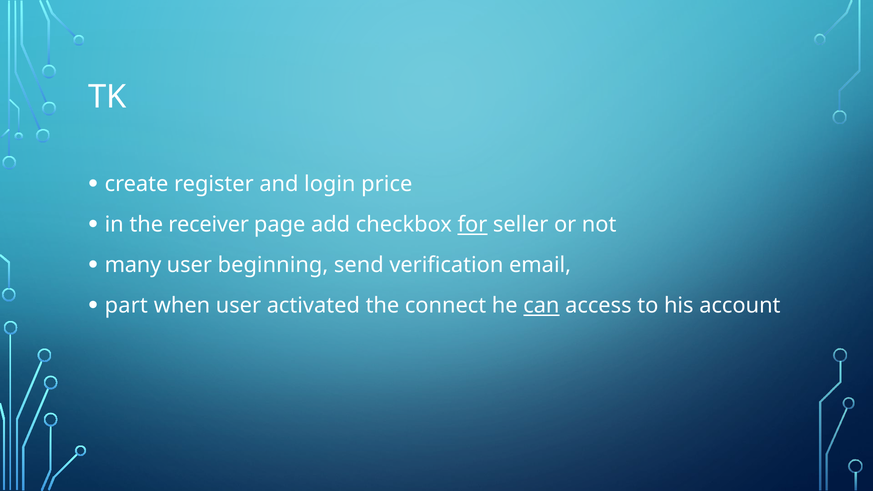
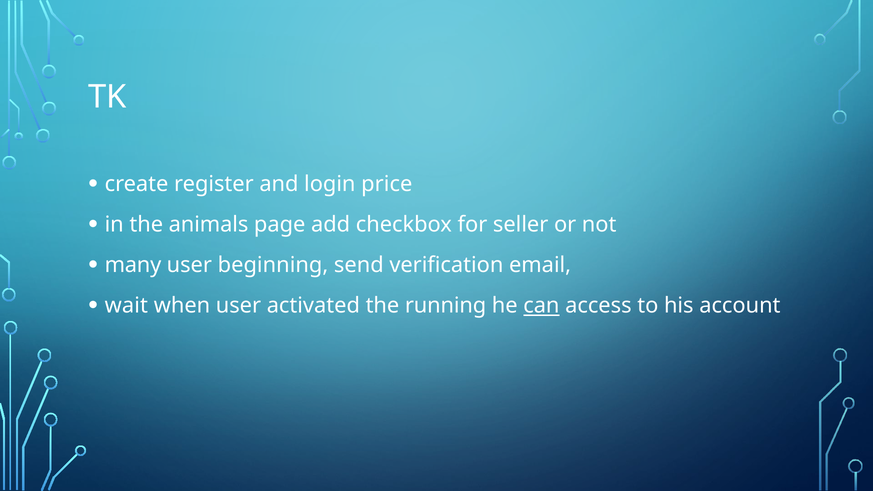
receiver: receiver -> animals
for underline: present -> none
part: part -> wait
connect: connect -> running
